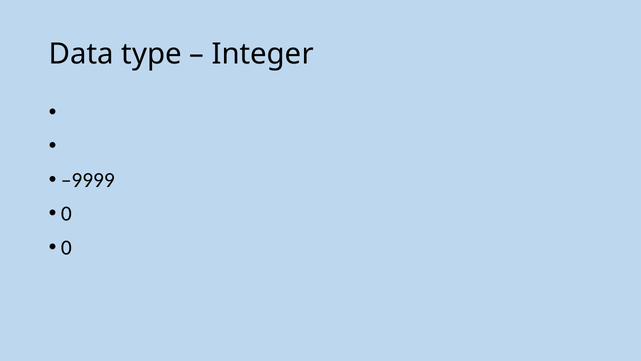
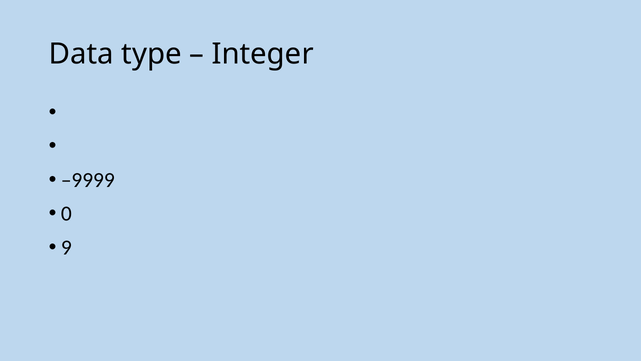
0 at (66, 247): 0 -> 9
